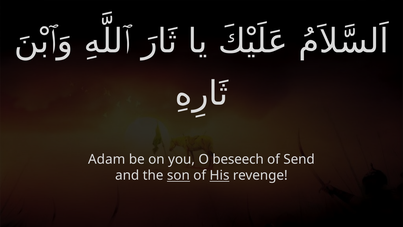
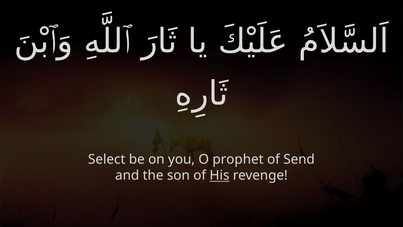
Adam: Adam -> Select
beseech: beseech -> prophet
son underline: present -> none
